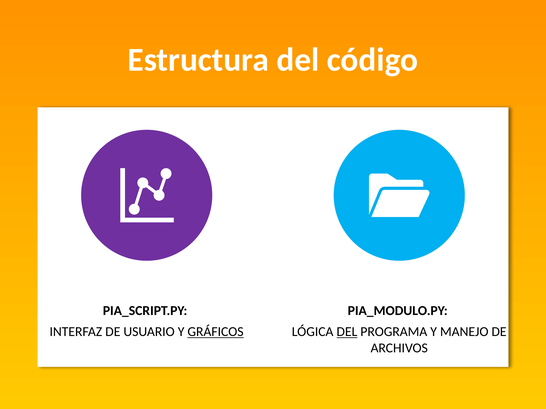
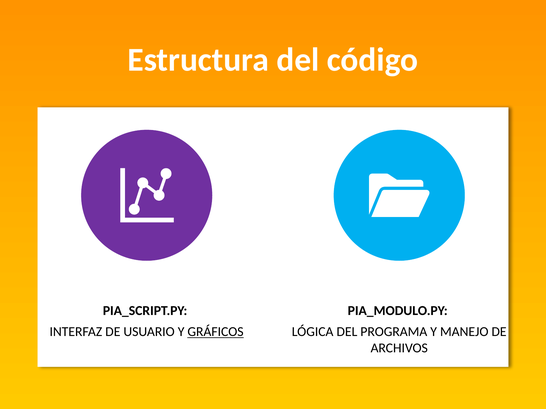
DEL at (347, 332) underline: present -> none
